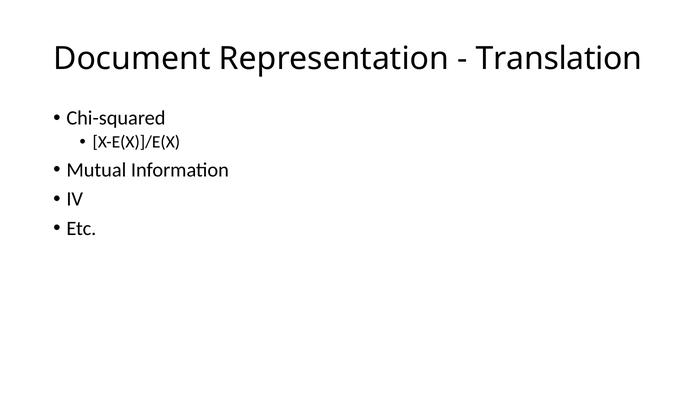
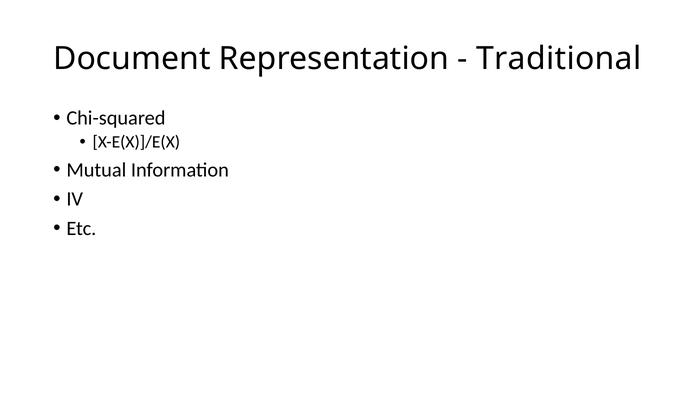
Translation: Translation -> Traditional
